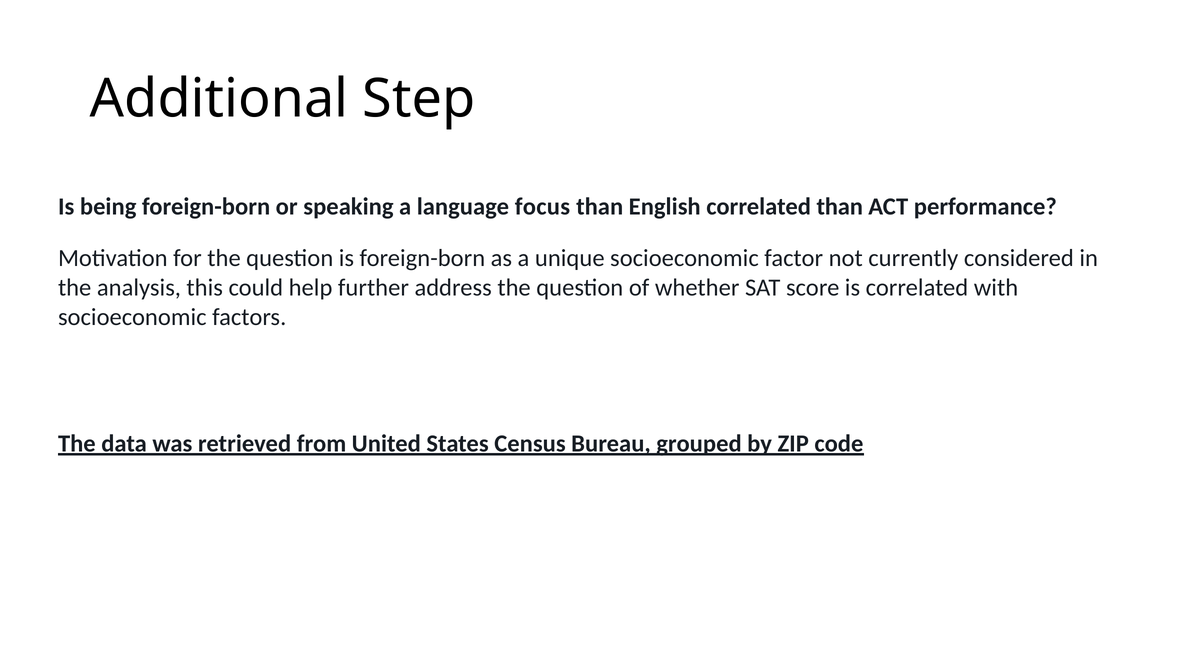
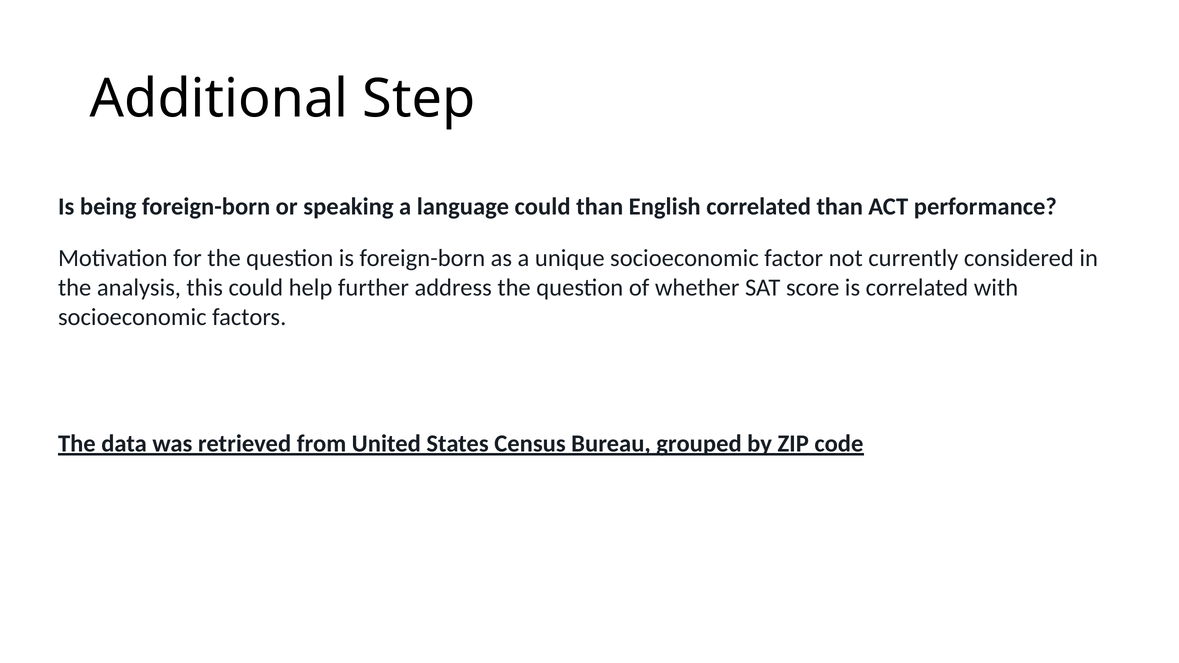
language focus: focus -> could
